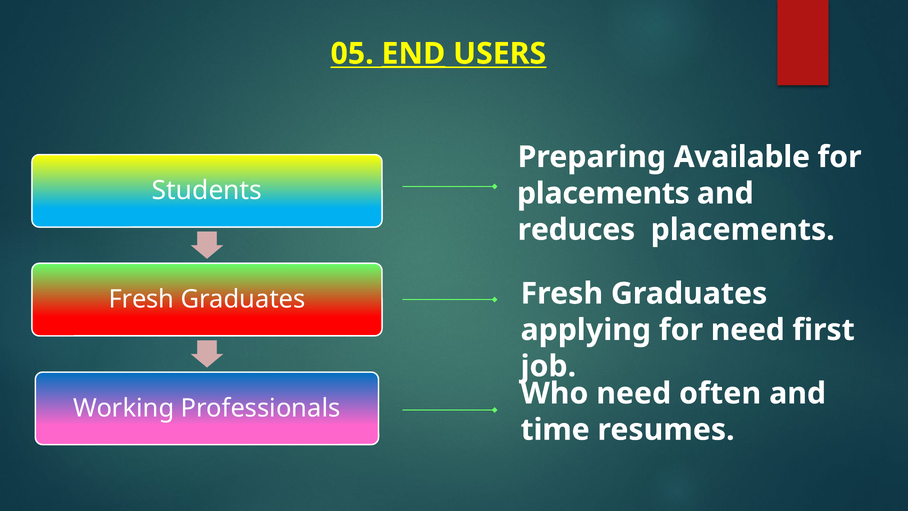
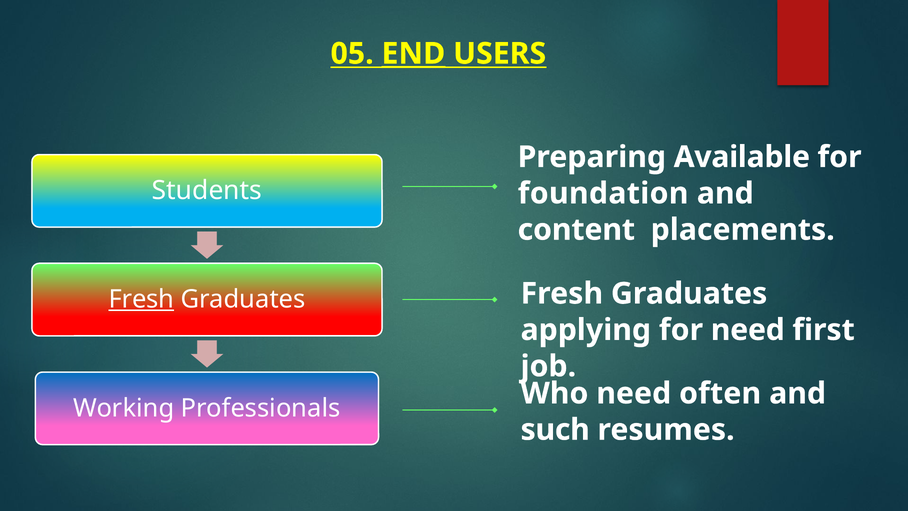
placements at (603, 193): placements -> foundation
reduces: reduces -> content
Fresh at (141, 299) underline: none -> present
time: time -> such
